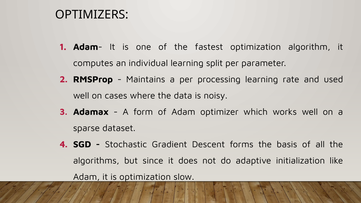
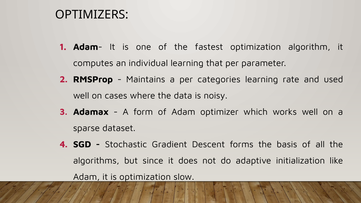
split: split -> that
processing: processing -> categories
